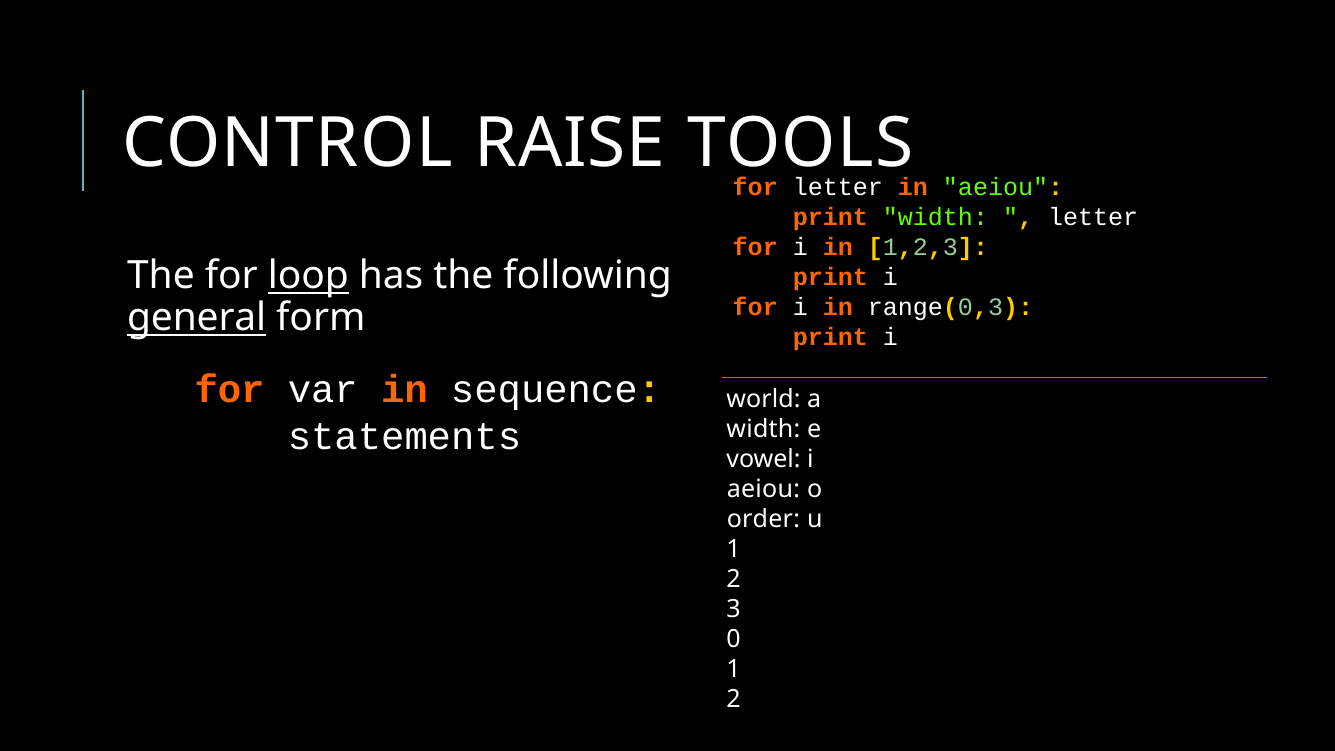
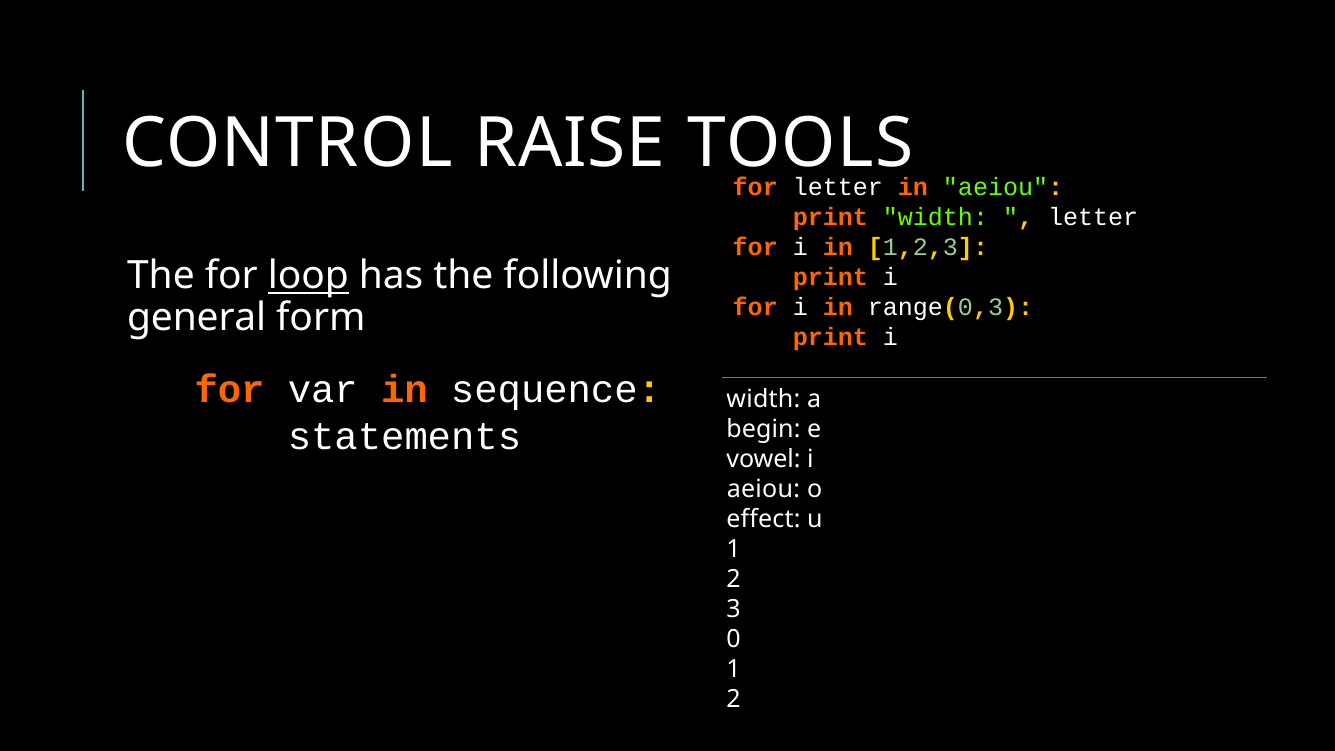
general underline: present -> none
world at (763, 399): world -> width
width at (763, 429): width -> begin
order: order -> effect
